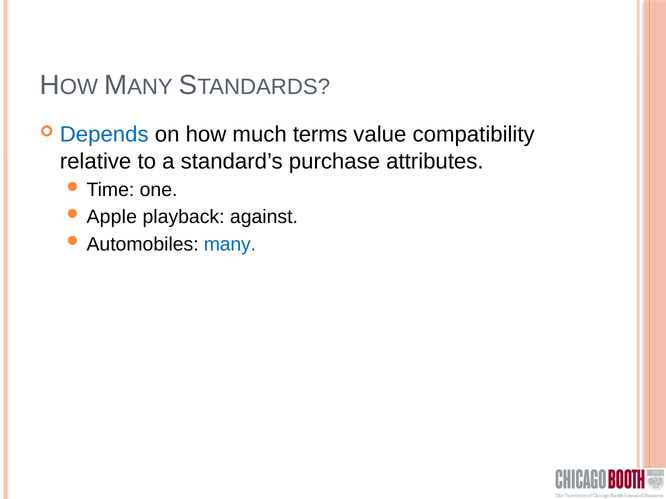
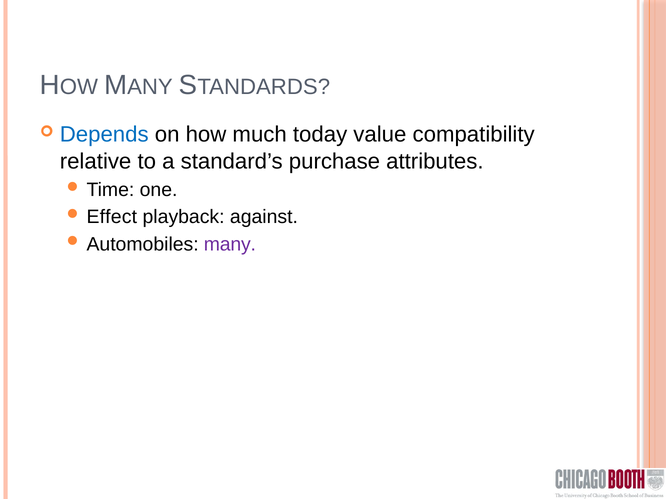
terms: terms -> today
Apple: Apple -> Effect
many colour: blue -> purple
